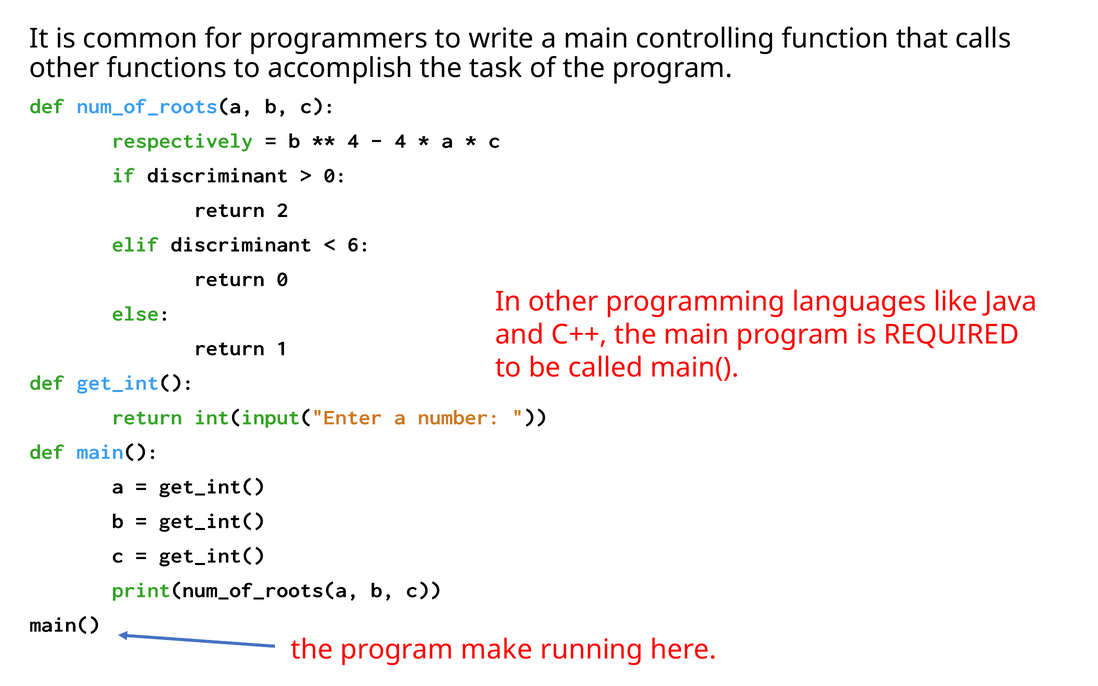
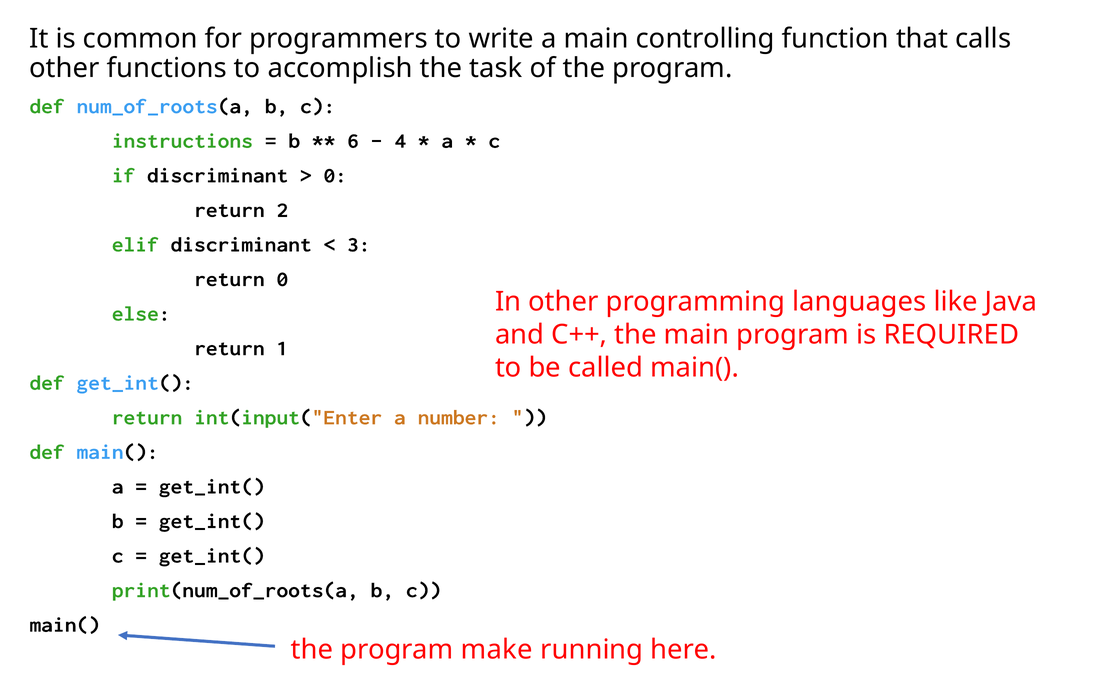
respectively: respectively -> instructions
4 at (353, 141): 4 -> 6
6: 6 -> 3
